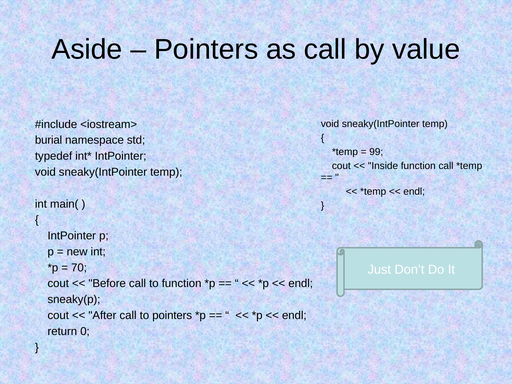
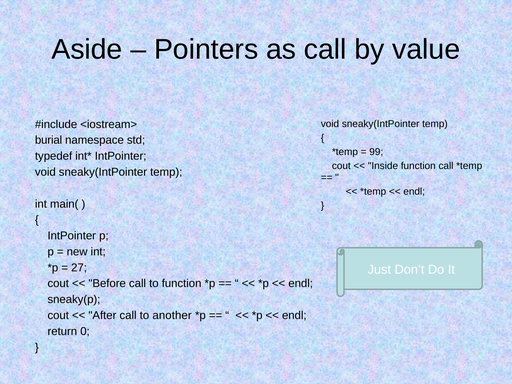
70: 70 -> 27
to pointers: pointers -> another
